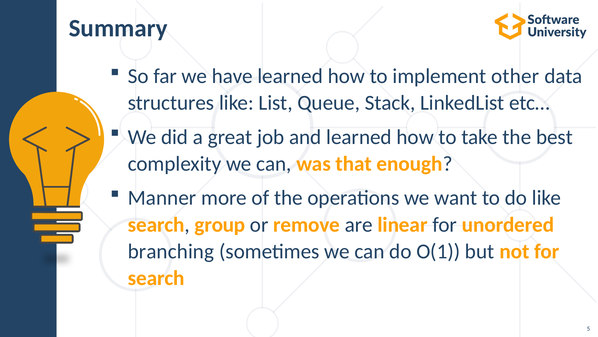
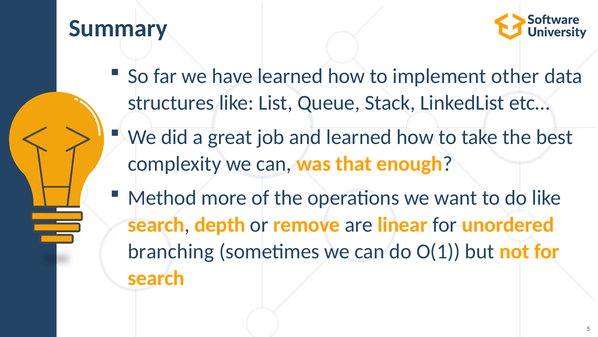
Manner: Manner -> Method
group: group -> depth
